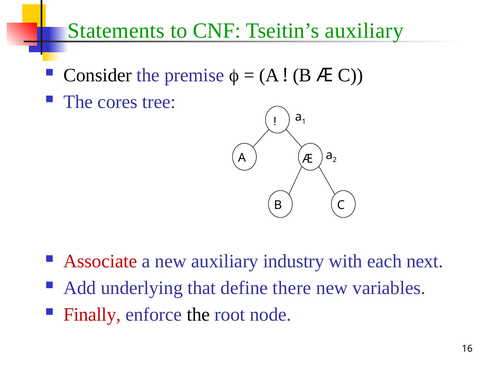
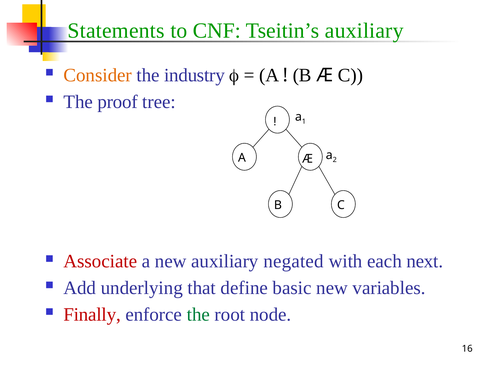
Consider colour: black -> orange
premise: premise -> industry
cores: cores -> proof
industry: industry -> negated
there: there -> basic
the at (198, 315) colour: black -> green
